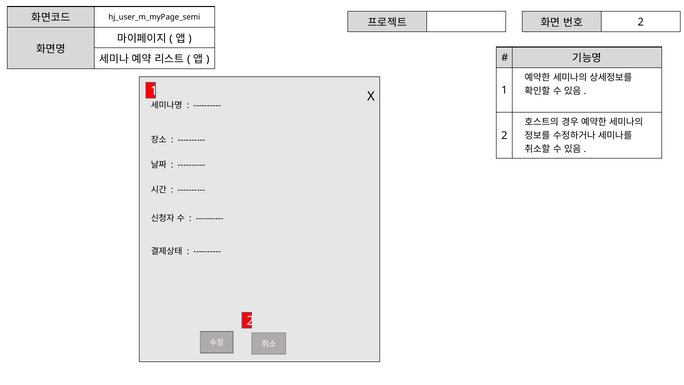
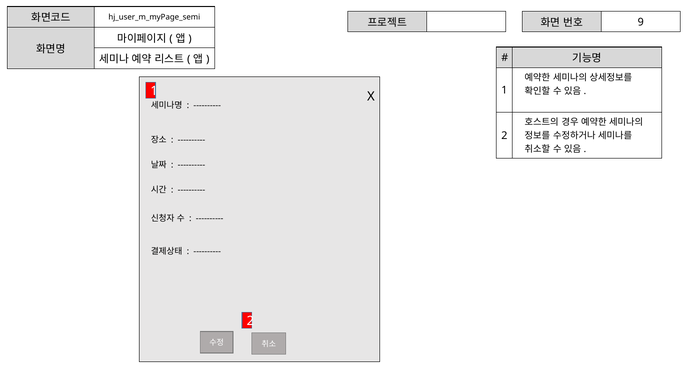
2 at (641, 22): 2 -> 9
